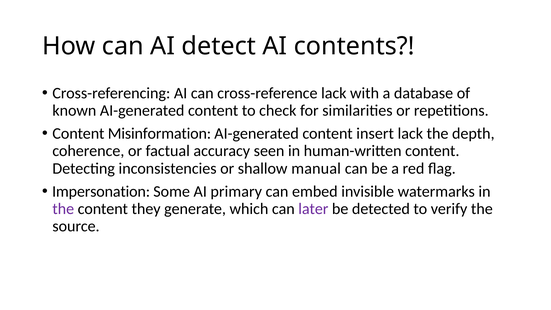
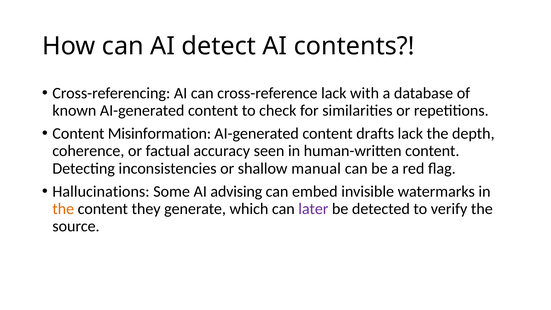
insert: insert -> drafts
Impersonation: Impersonation -> Hallucinations
primary: primary -> advising
the at (63, 209) colour: purple -> orange
